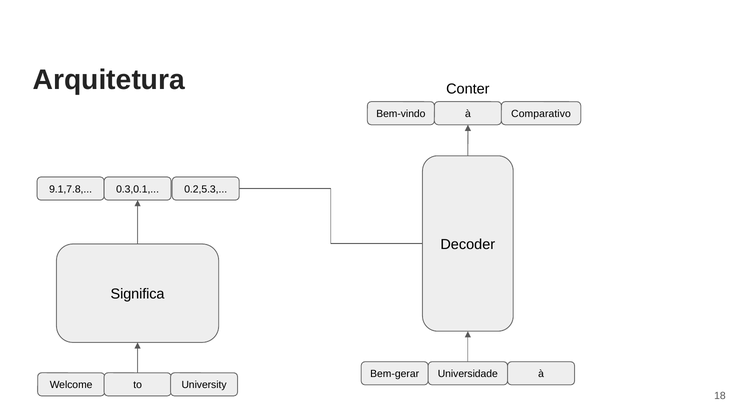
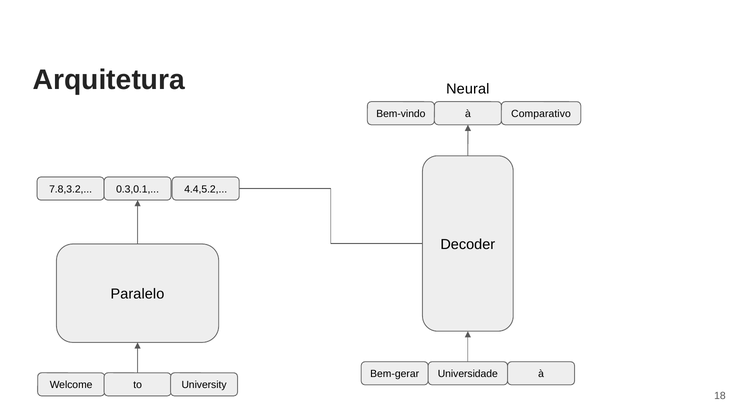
Conter: Conter -> Neural
9.1,7.8: 9.1,7.8 -> 7.8,3.2
0.2,5.3: 0.2,5.3 -> 4.4,5.2
Significa: Significa -> Paralelo
